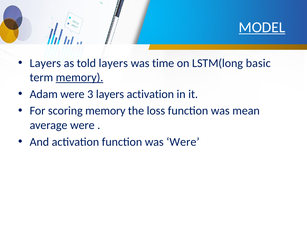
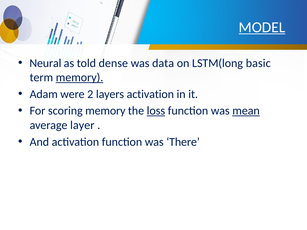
Layers at (45, 63): Layers -> Neural
told layers: layers -> dense
time: time -> data
3: 3 -> 2
loss underline: none -> present
mean underline: none -> present
average were: were -> layer
was Were: Were -> There
